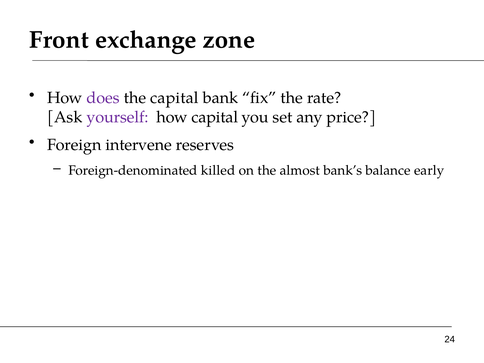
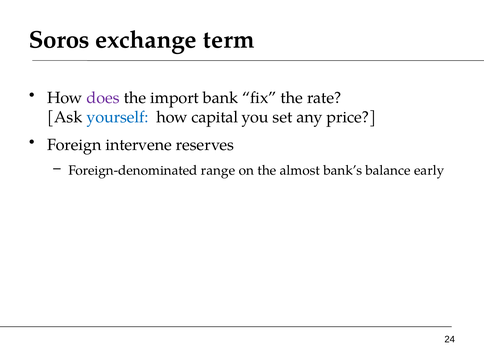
Front: Front -> Soros
zone: zone -> term
the capital: capital -> import
yourself colour: purple -> blue
killed: killed -> range
